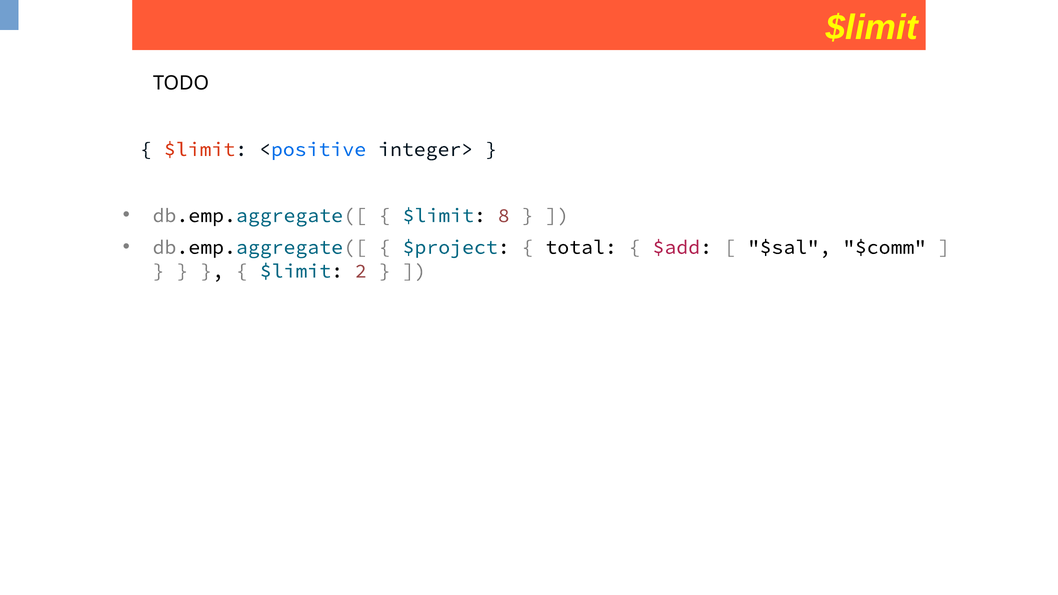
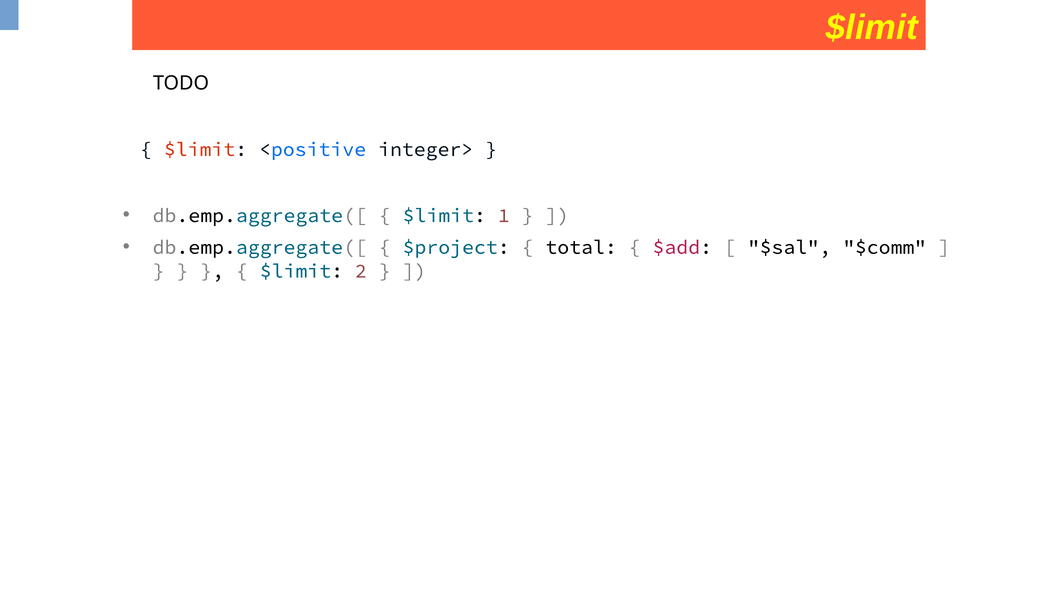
8: 8 -> 1
